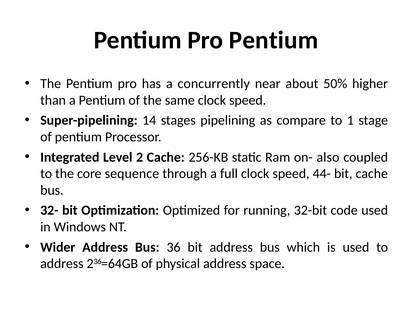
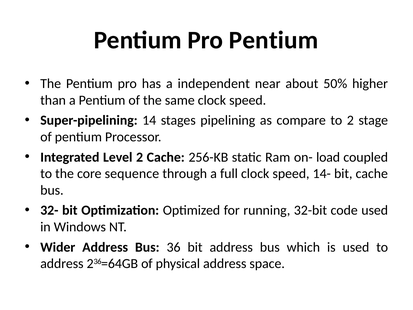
concurrently: concurrently -> independent
to 1: 1 -> 2
also: also -> load
44-: 44- -> 14-
